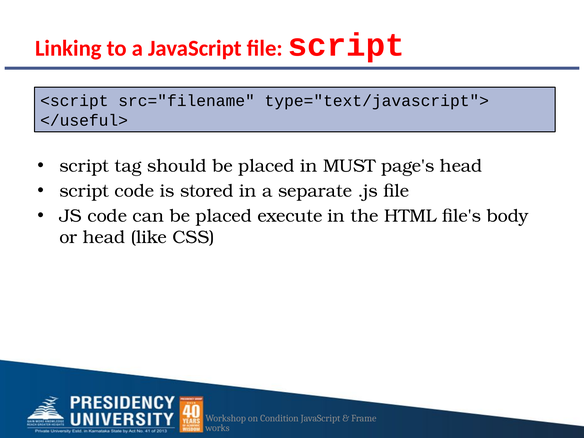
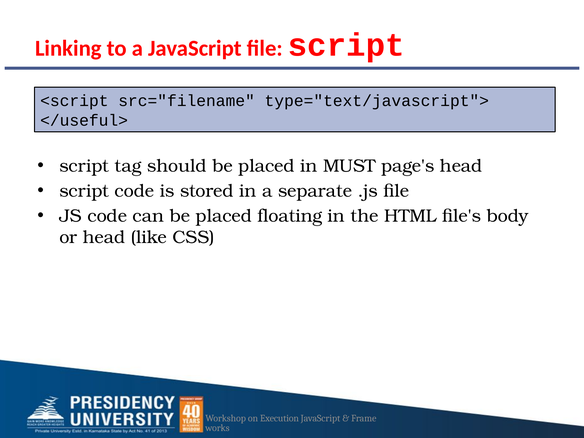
execute: execute -> floating
Condition: Condition -> Execution
